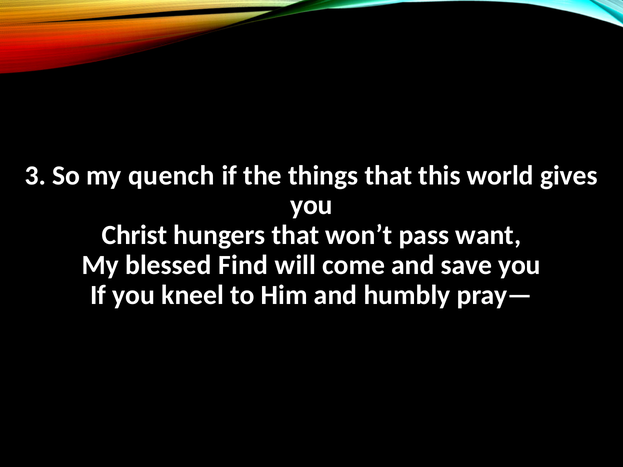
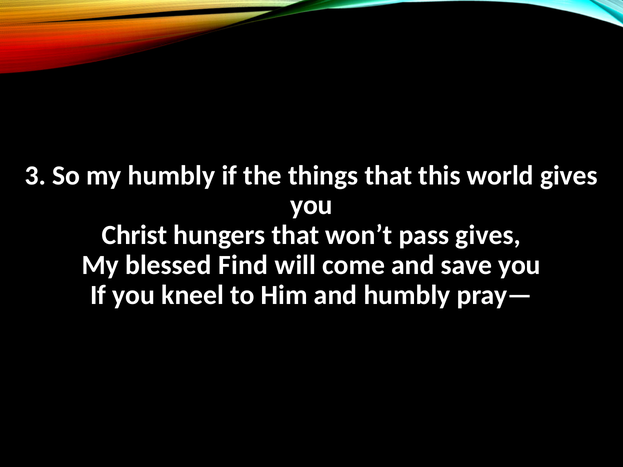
my quench: quench -> humbly
pass want: want -> gives
